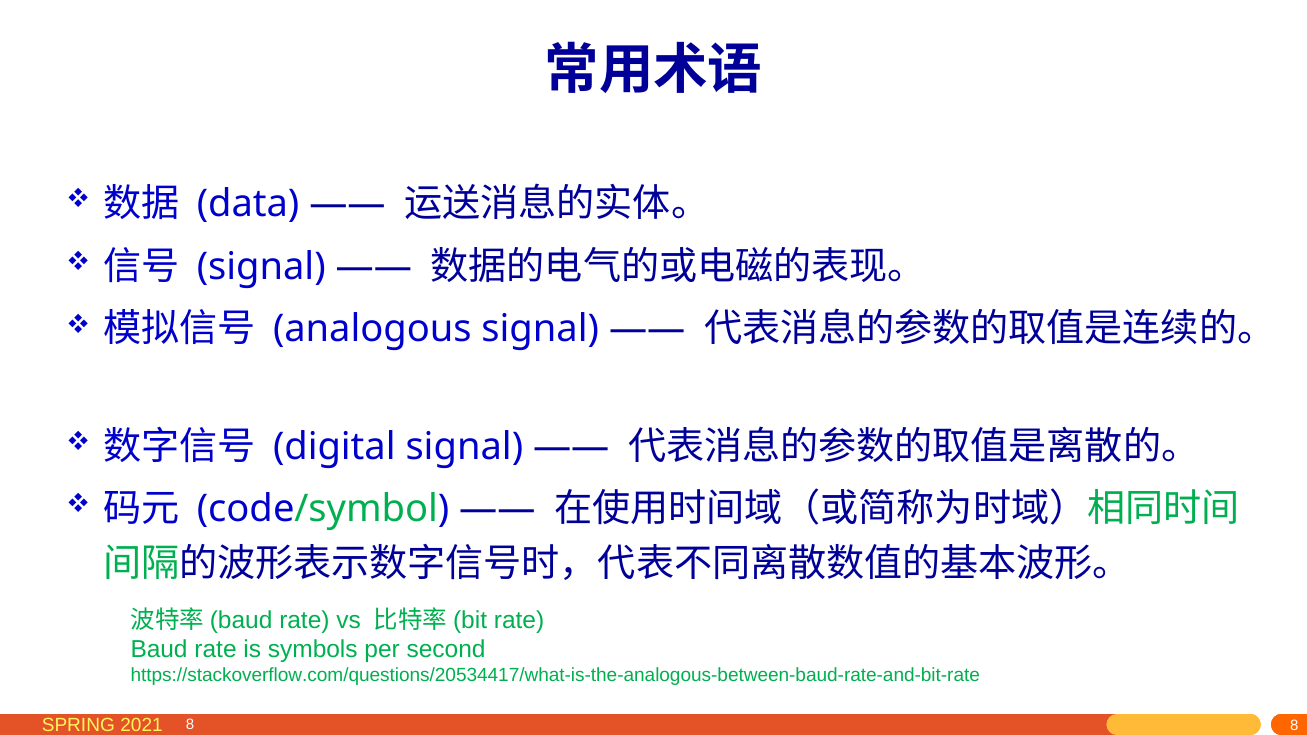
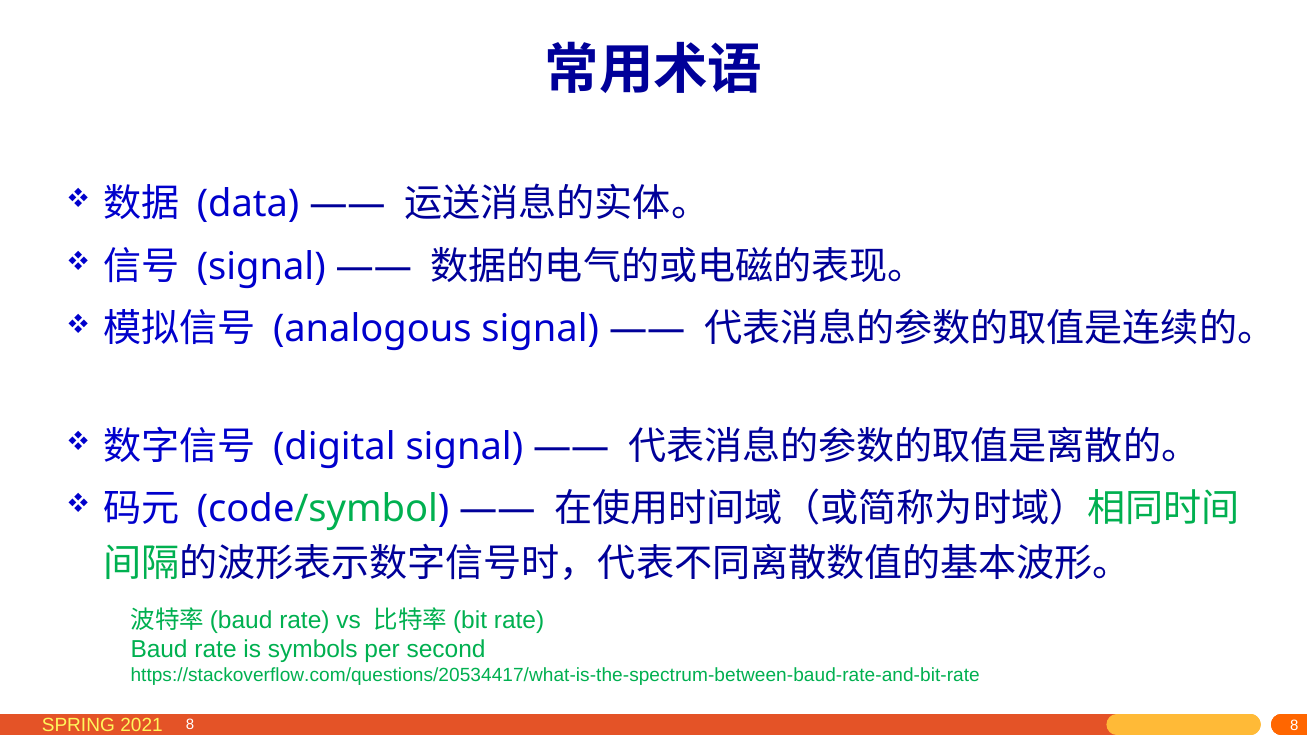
https://stackoverflow.com/questions/20534417/what-is-the-analogous-between-baud-rate-and-bit-rate: https://stackoverflow.com/questions/20534417/what-is-the-analogous-between-baud-rate-and-bit-rate -> https://stackoverflow.com/questions/20534417/what-is-the-spectrum-between-baud-rate-and-bit-rate
